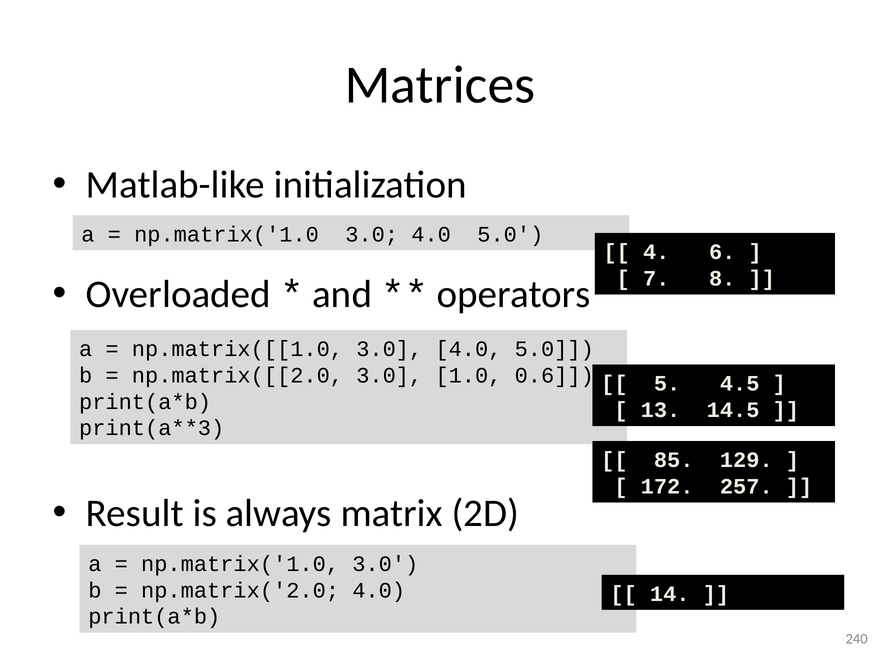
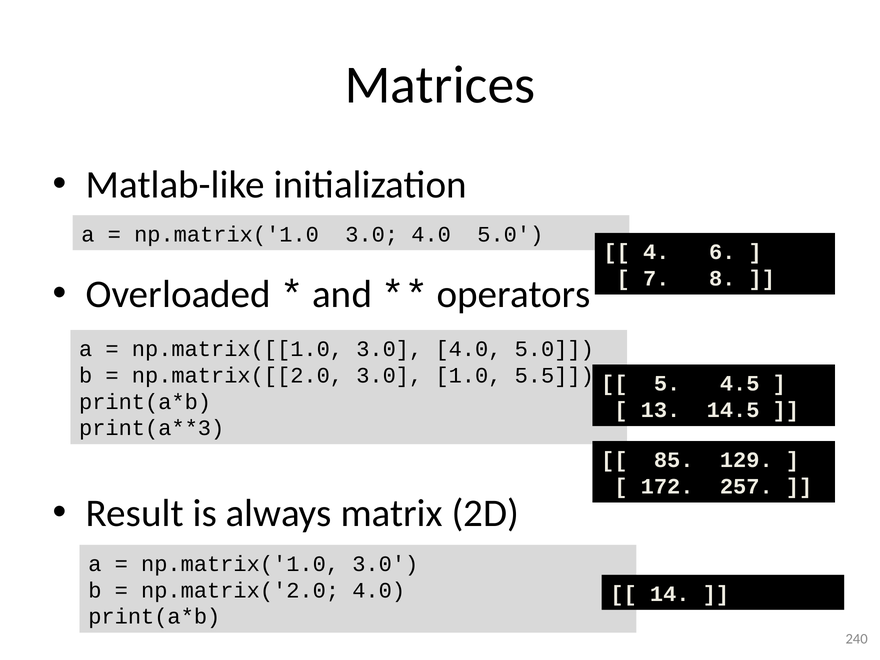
0.6: 0.6 -> 5.5
